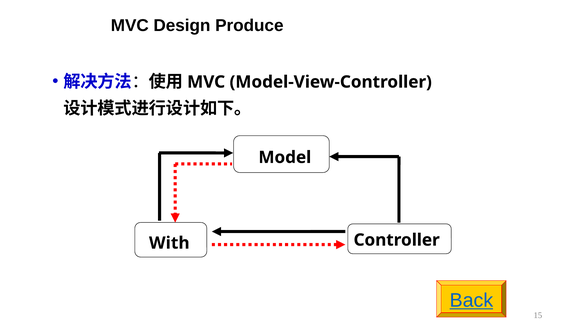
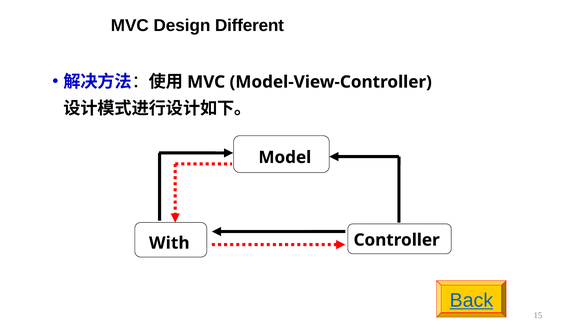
Produce: Produce -> Different
